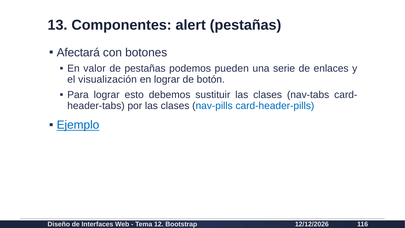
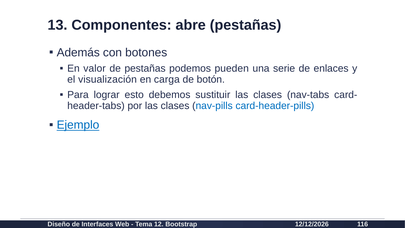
alert: alert -> abre
Afectará: Afectará -> Además
en lograr: lograr -> carga
